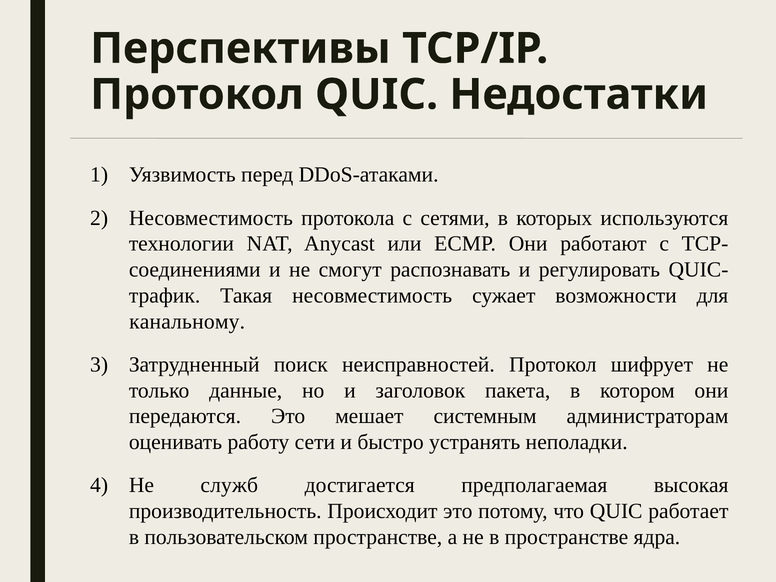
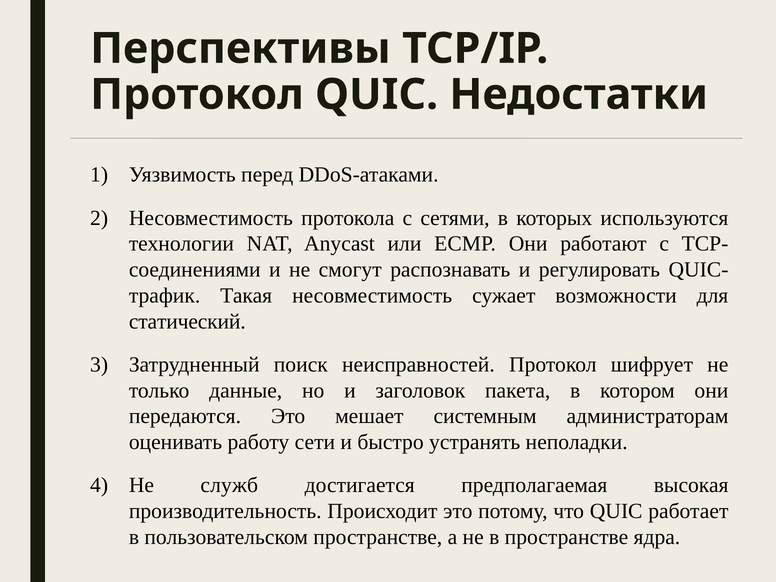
канальному: канальному -> статический
